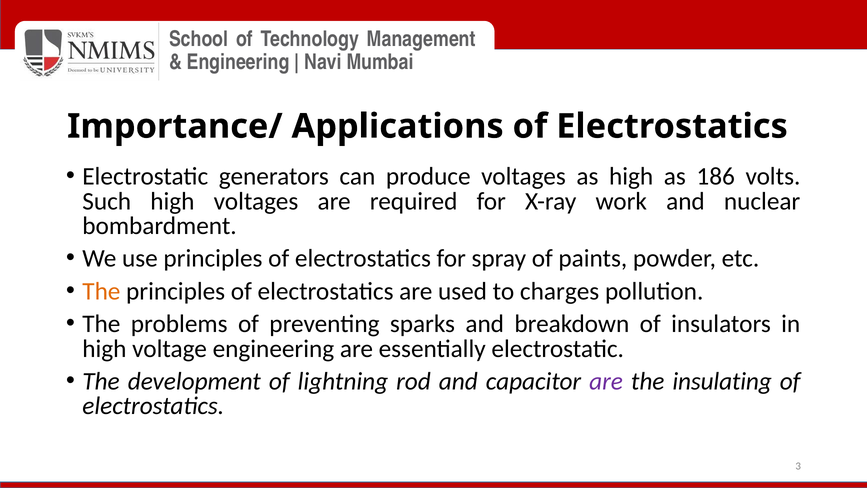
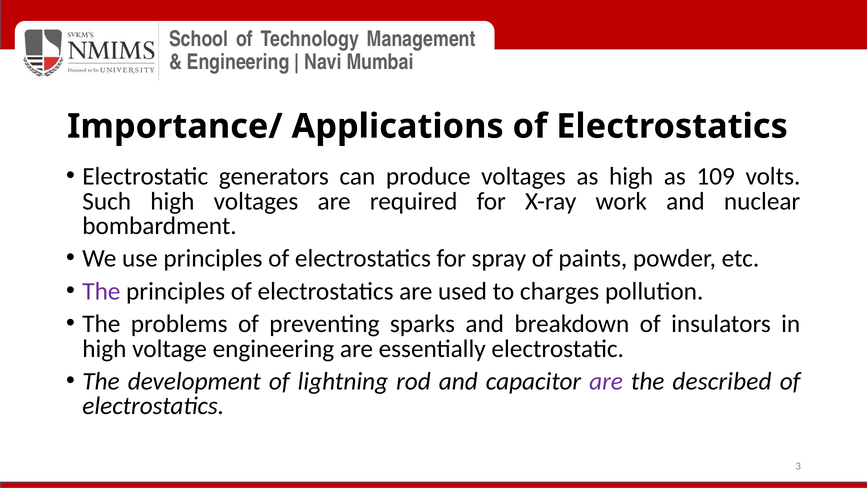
186: 186 -> 109
The at (101, 291) colour: orange -> purple
insulating: insulating -> described
